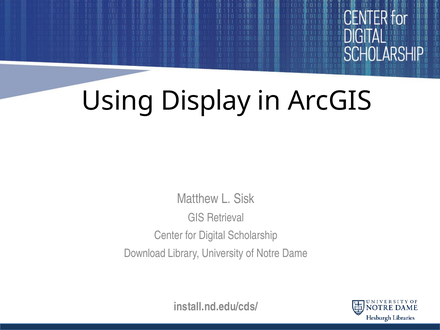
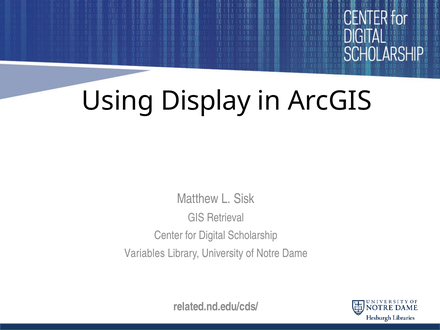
Download: Download -> Variables
install.nd.edu/cds/: install.nd.edu/cds/ -> related.nd.edu/cds/
